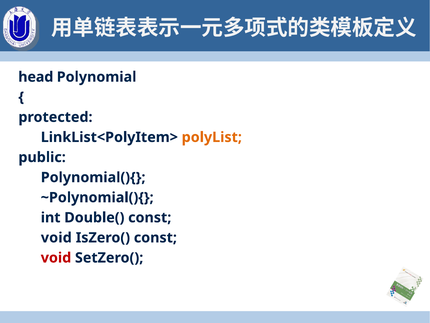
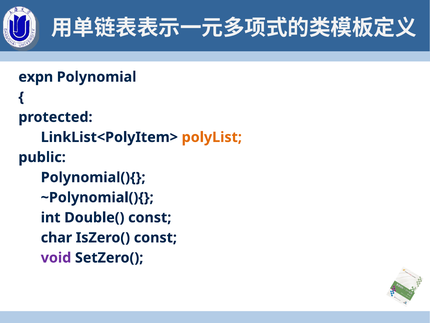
head: head -> expn
void at (56, 237): void -> char
void at (56, 257) colour: red -> purple
